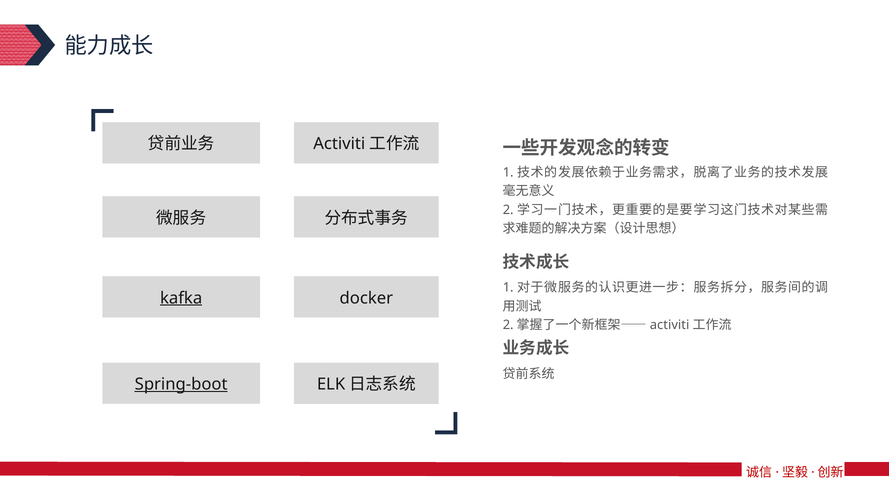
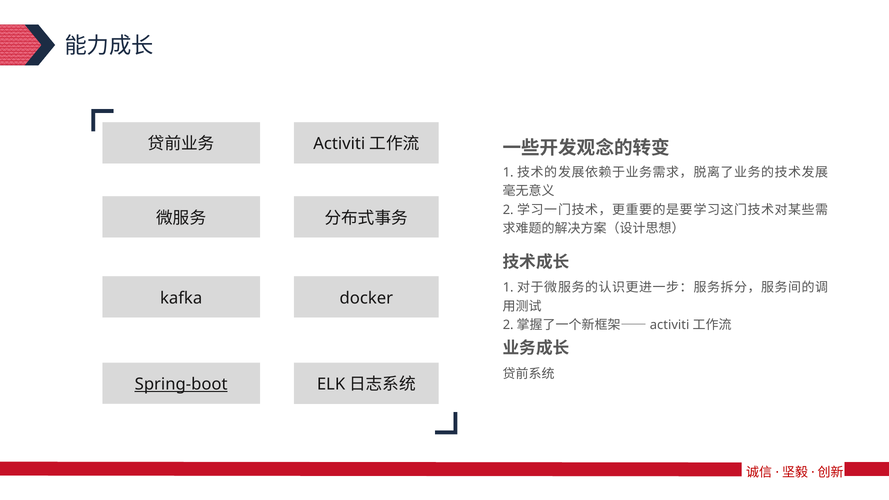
kafka underline: present -> none
